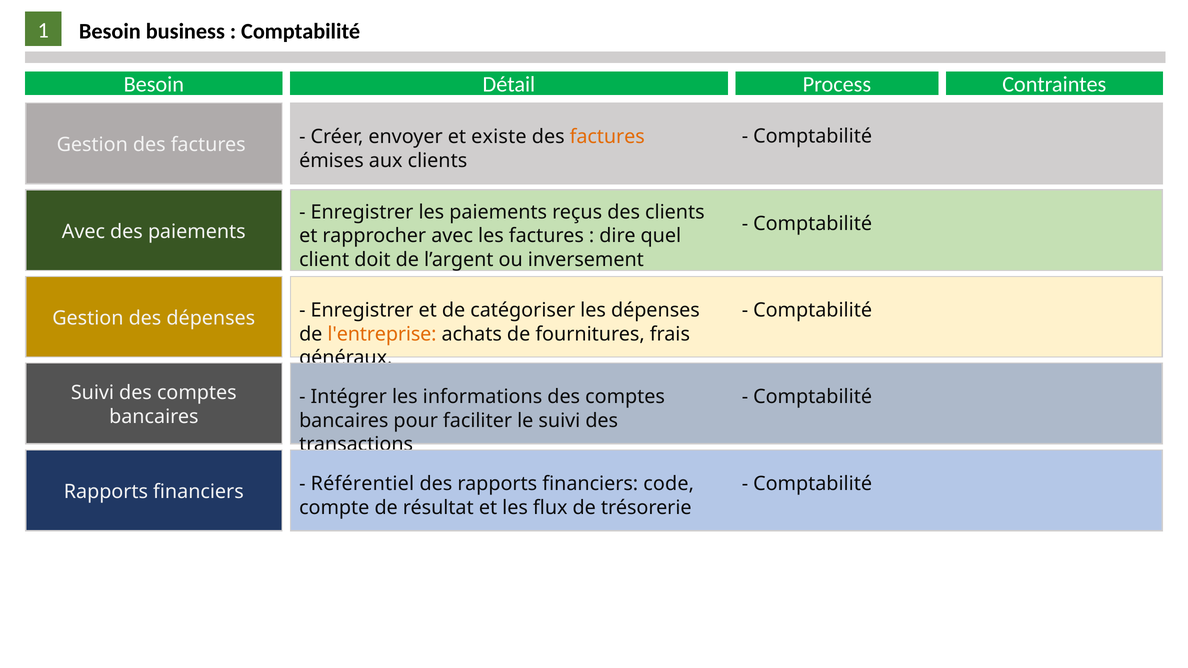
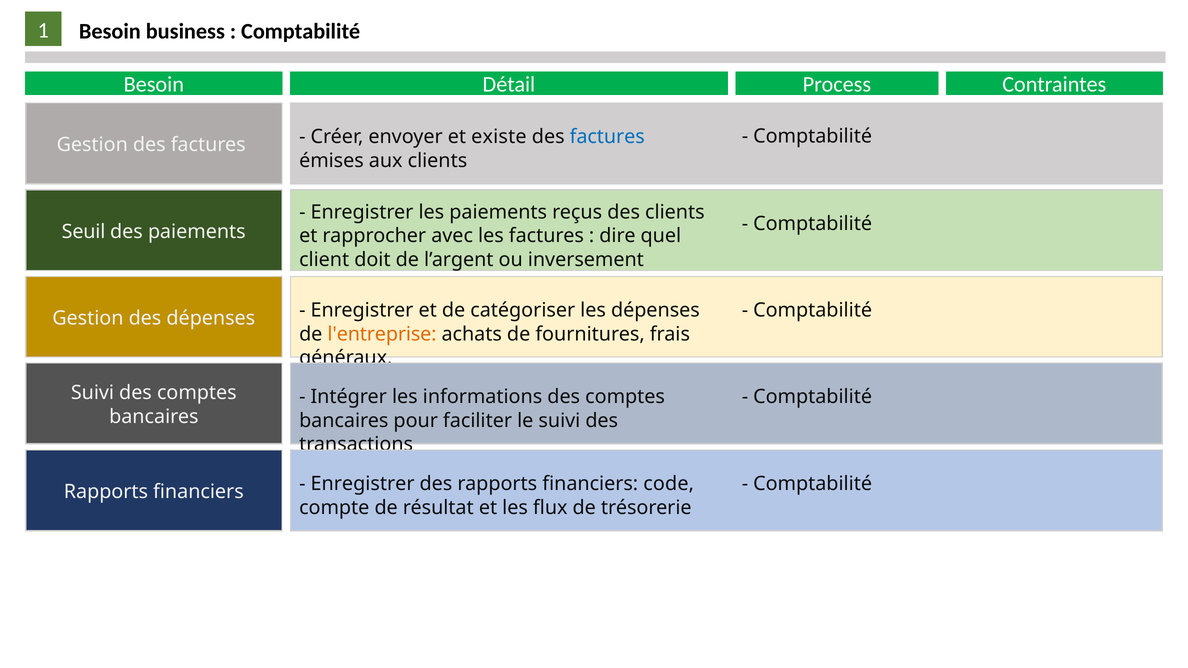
factures at (607, 137) colour: orange -> blue
Avec at (83, 232): Avec -> Seuil
Référentiel at (362, 484): Référentiel -> Enregistrer
